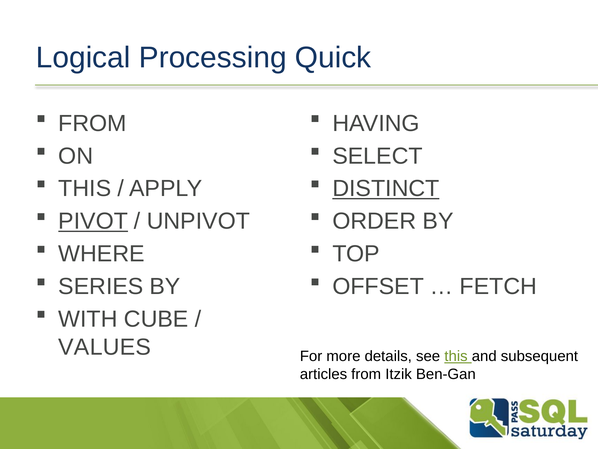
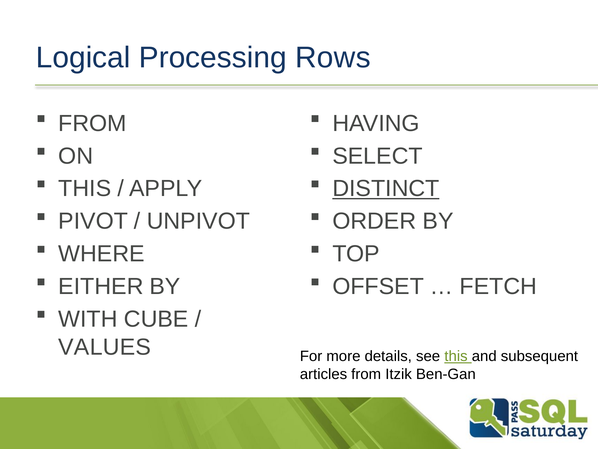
Quick: Quick -> Rows
PIVOT underline: present -> none
SERIES: SERIES -> EITHER
